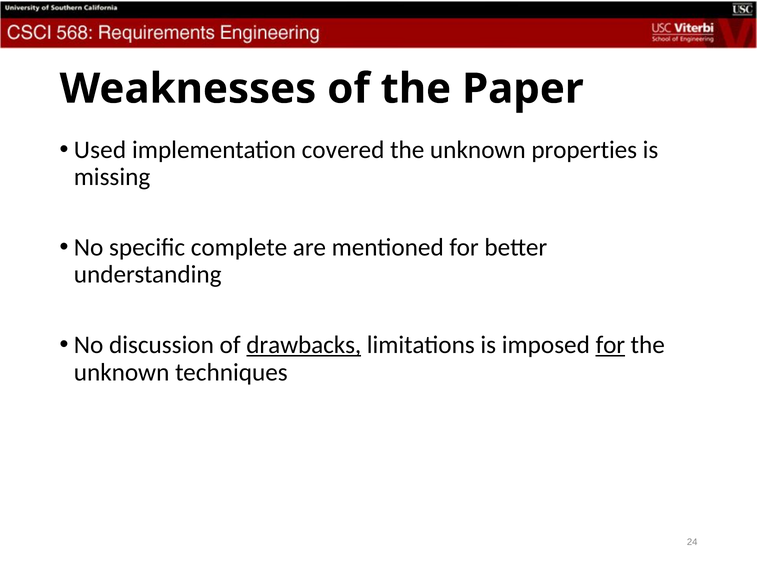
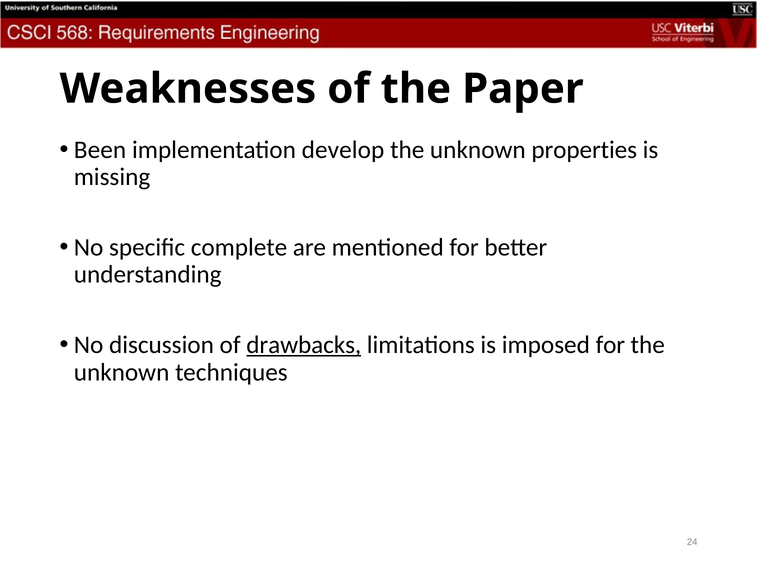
Used: Used -> Been
covered: covered -> develop
for at (610, 345) underline: present -> none
